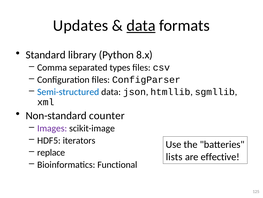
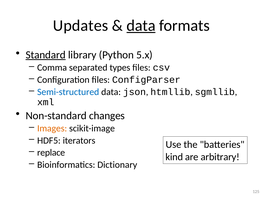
Standard underline: none -> present
8.x: 8.x -> 5.x
counter: counter -> changes
Images colour: purple -> orange
lists: lists -> kind
effective: effective -> arbitrary
Functional: Functional -> Dictionary
